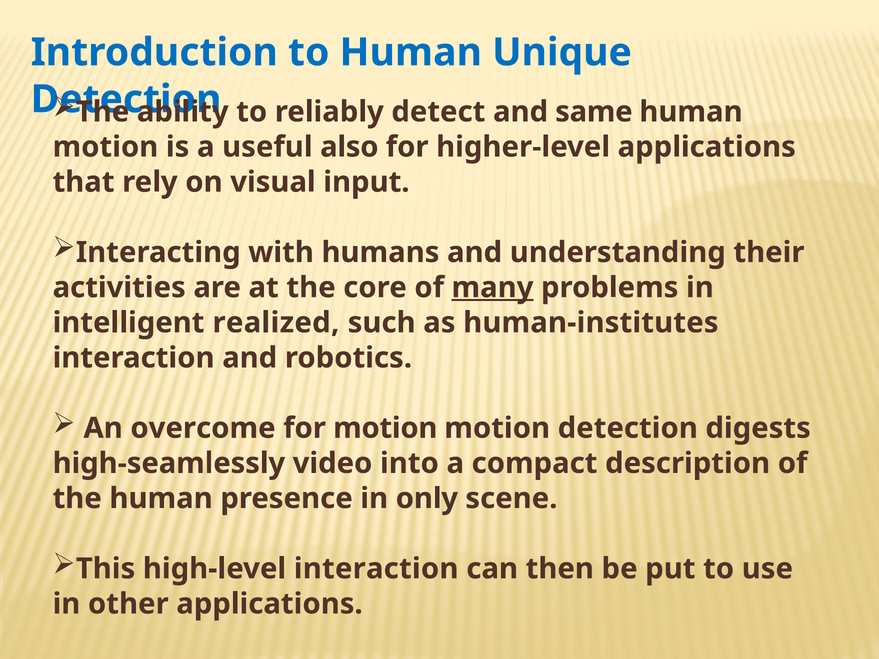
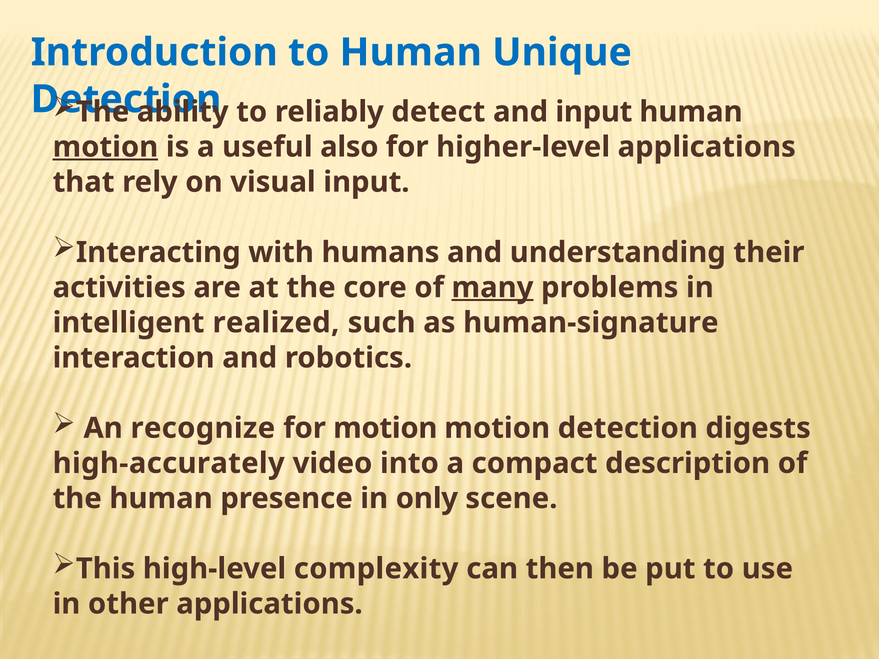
and same: same -> input
motion at (105, 147) underline: none -> present
human-institutes: human-institutes -> human-signature
overcome: overcome -> recognize
high-seamlessly: high-seamlessly -> high-accurately
high-level interaction: interaction -> complexity
